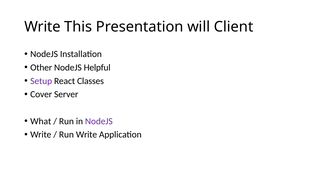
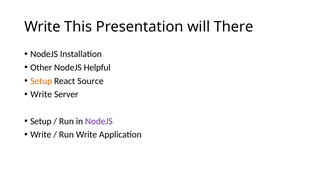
Client: Client -> There
Setup at (41, 81) colour: purple -> orange
Classes: Classes -> Source
Cover at (41, 94): Cover -> Write
What at (41, 121): What -> Setup
